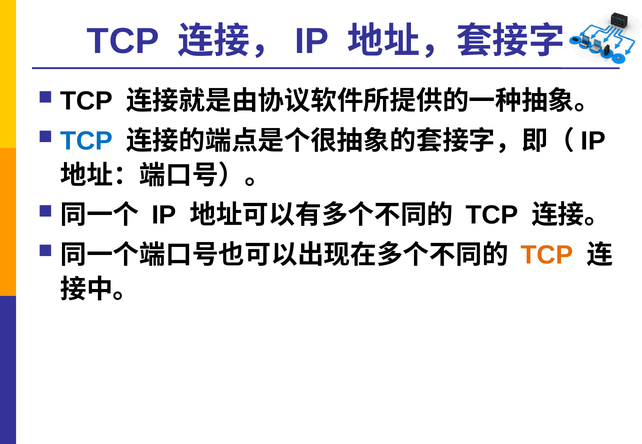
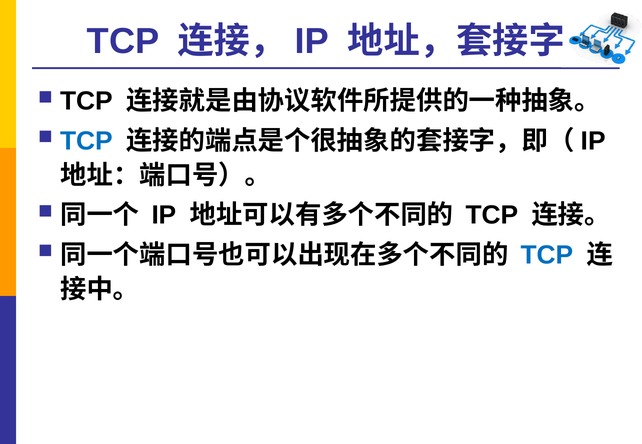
TCP at (547, 255) colour: orange -> blue
